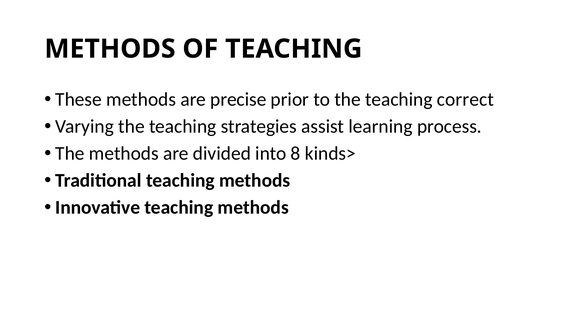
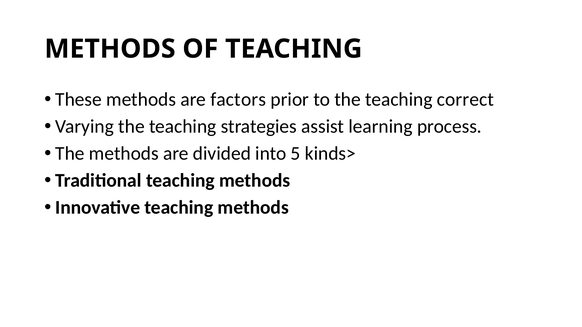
precise: precise -> factors
8: 8 -> 5
